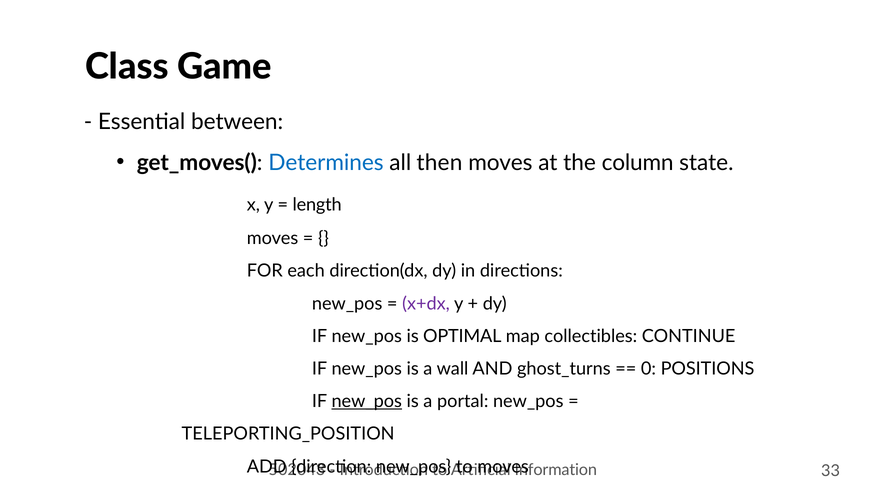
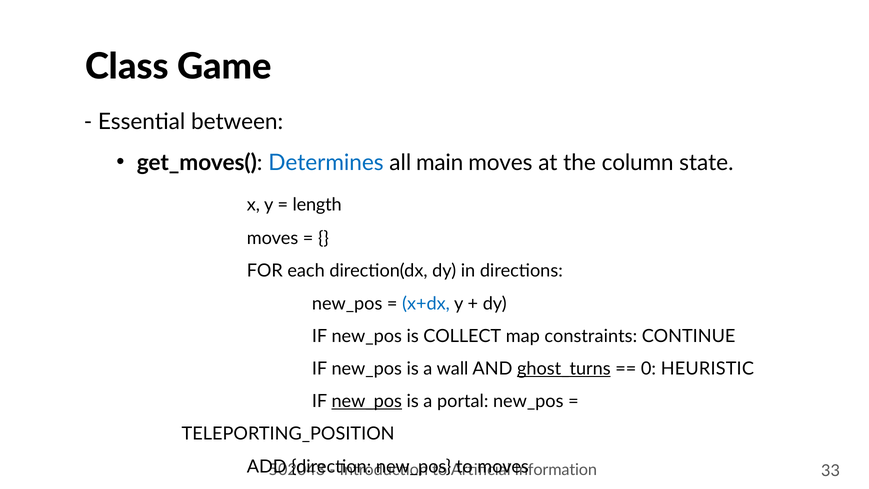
then: then -> main
x+dx colour: purple -> blue
OPTIMAL: OPTIMAL -> COLLECT
collectibles: collectibles -> constraints
ghost_turns underline: none -> present
POSITIONS: POSITIONS -> HEURISTIC
